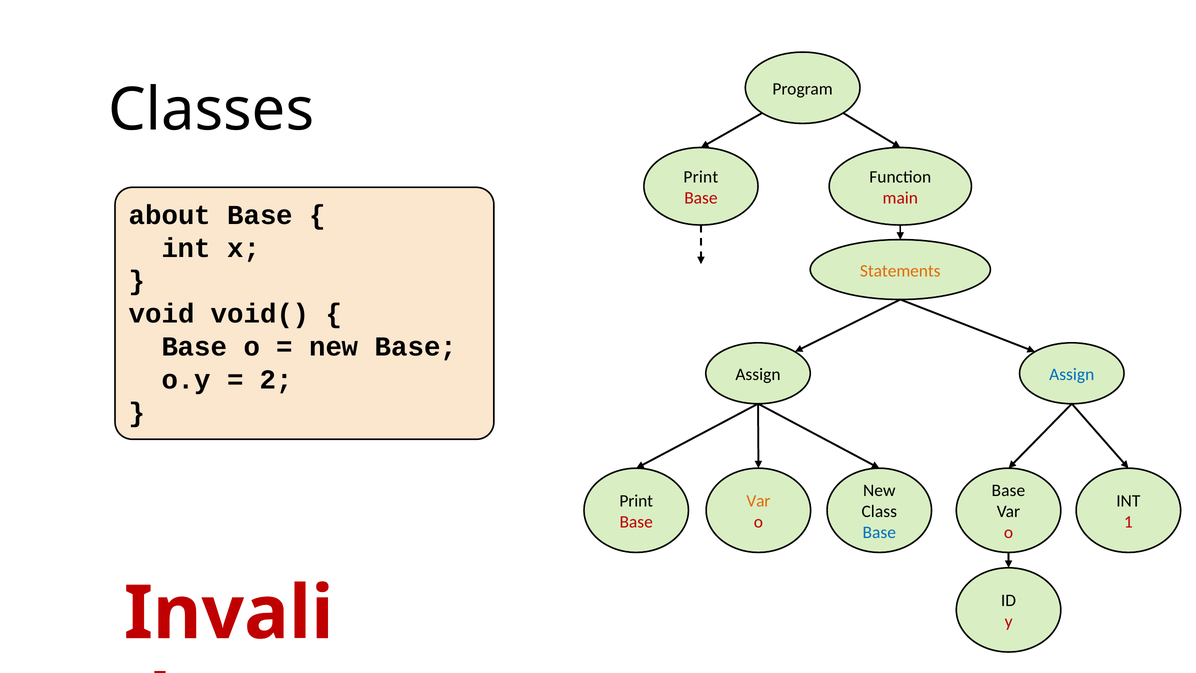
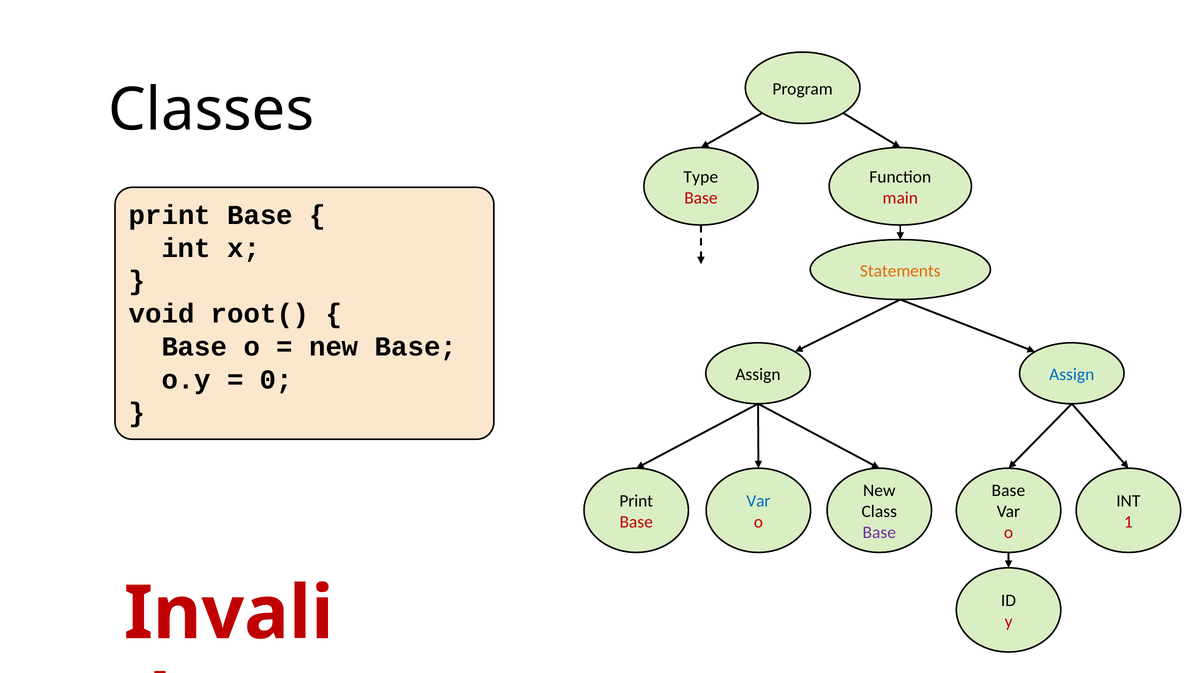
Print at (701, 177): Print -> Type
about at (170, 215): about -> print
void(: void( -> root(
2: 2 -> 0
Var at (758, 501) colour: orange -> blue
Base at (879, 532) colour: blue -> purple
